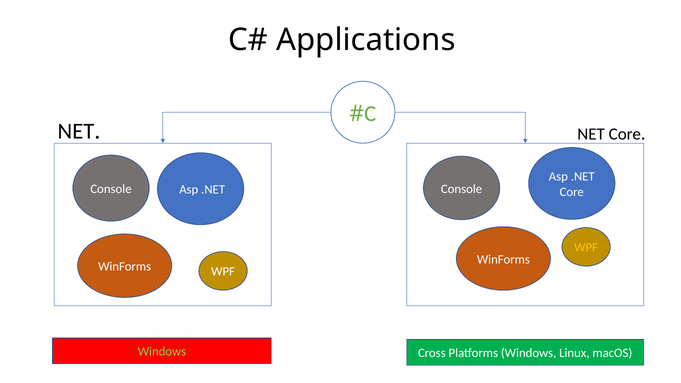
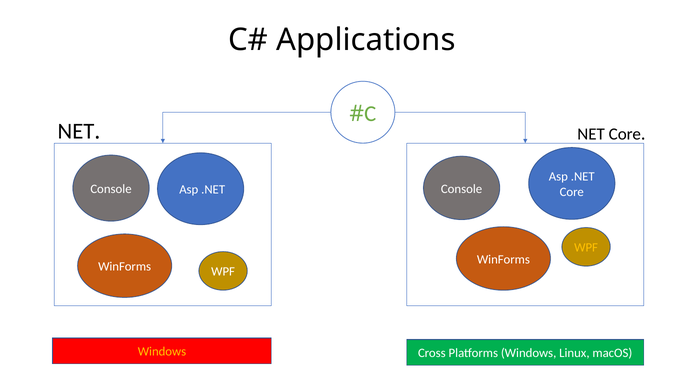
Windows at (162, 352) colour: light green -> yellow
